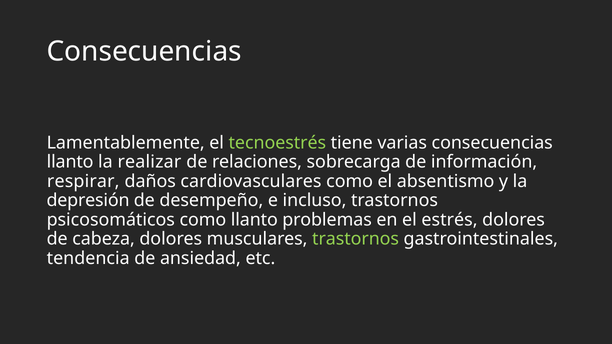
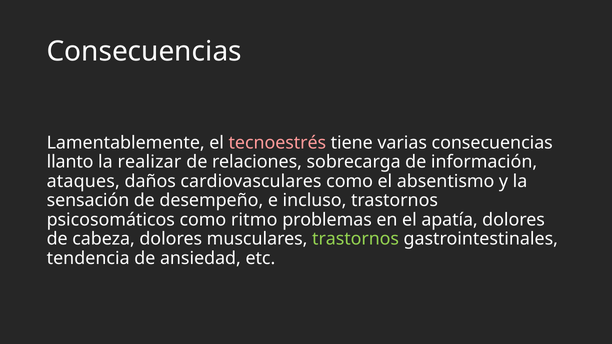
tecnoestrés colour: light green -> pink
respirar: respirar -> ataques
depresión: depresión -> sensación
como llanto: llanto -> ritmo
estrés: estrés -> apatía
